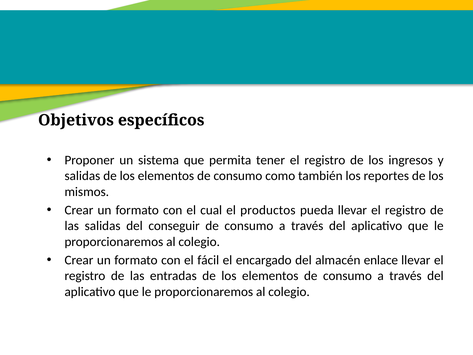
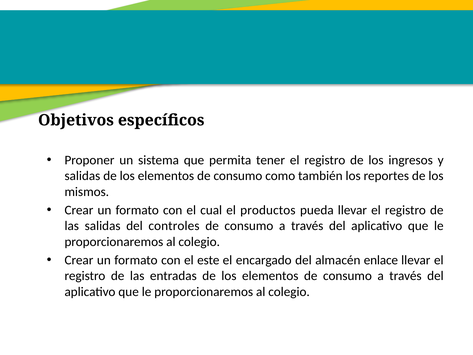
conseguir: conseguir -> controles
fácil: fácil -> este
